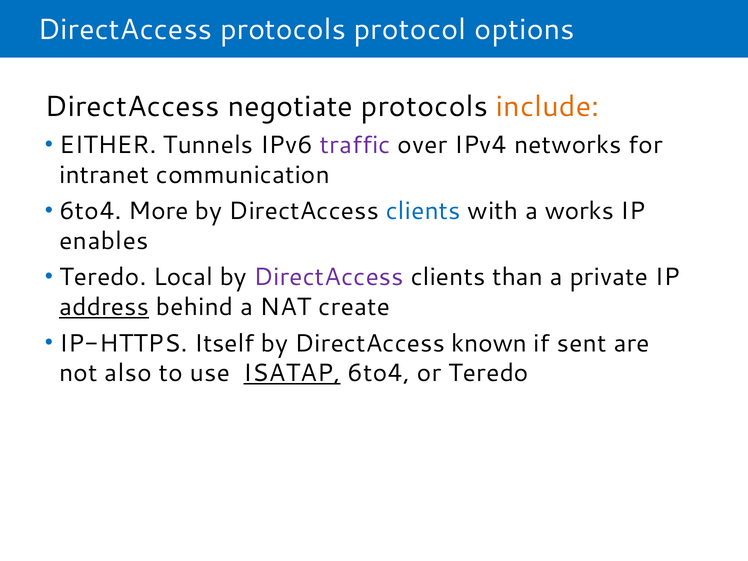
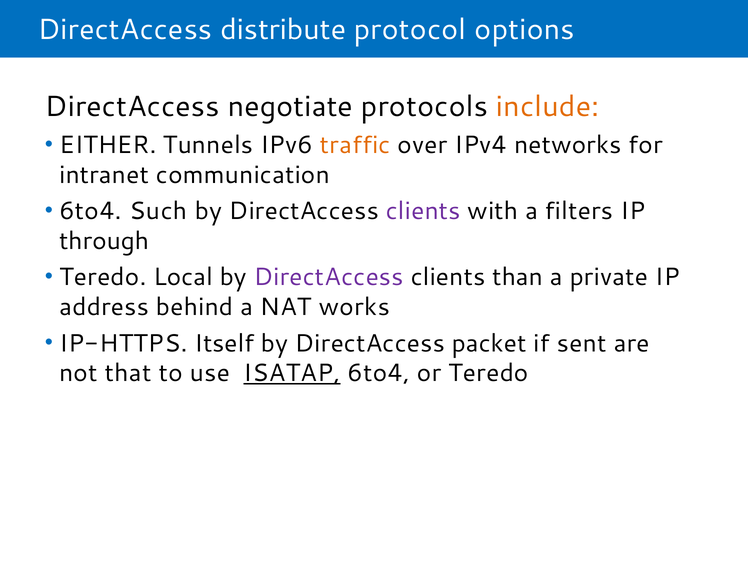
DirectAccess protocols: protocols -> distribute
traffic colour: purple -> orange
More: More -> Such
clients at (423, 211) colour: blue -> purple
works: works -> filters
enables: enables -> through
address underline: present -> none
create: create -> works
known: known -> packet
also: also -> that
